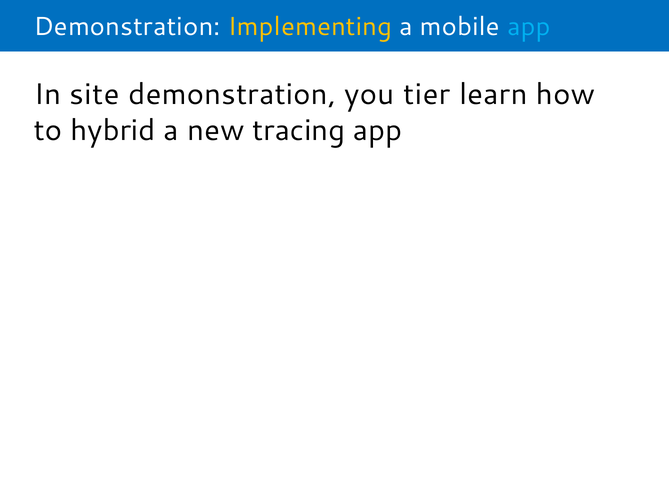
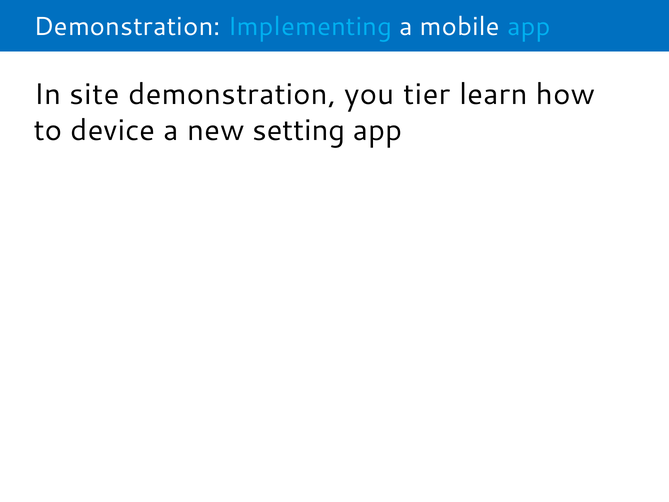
Implementing colour: yellow -> light blue
hybrid: hybrid -> device
tracing: tracing -> setting
